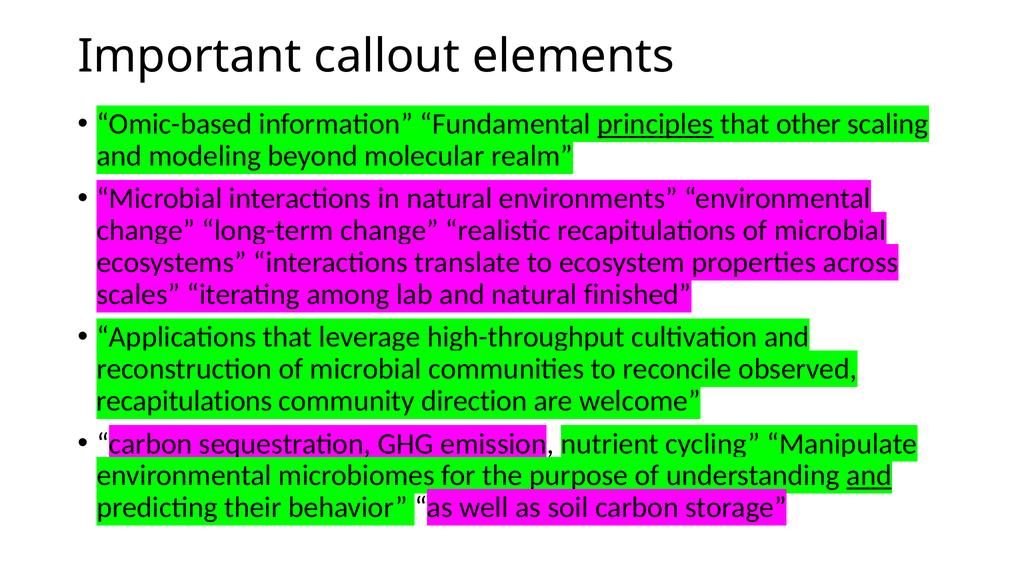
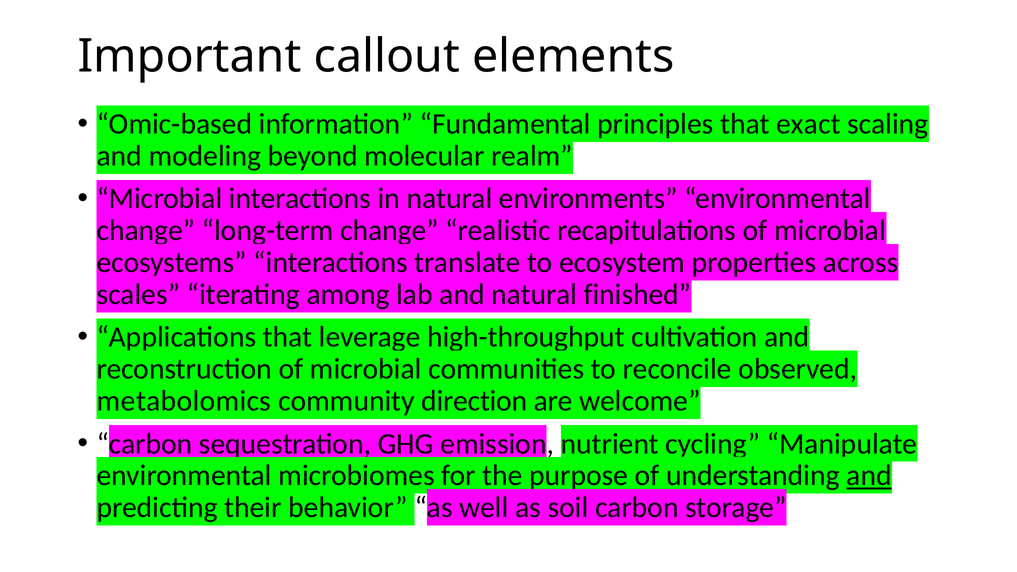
principles underline: present -> none
other: other -> exact
recapitulations at (184, 401): recapitulations -> metabolomics
